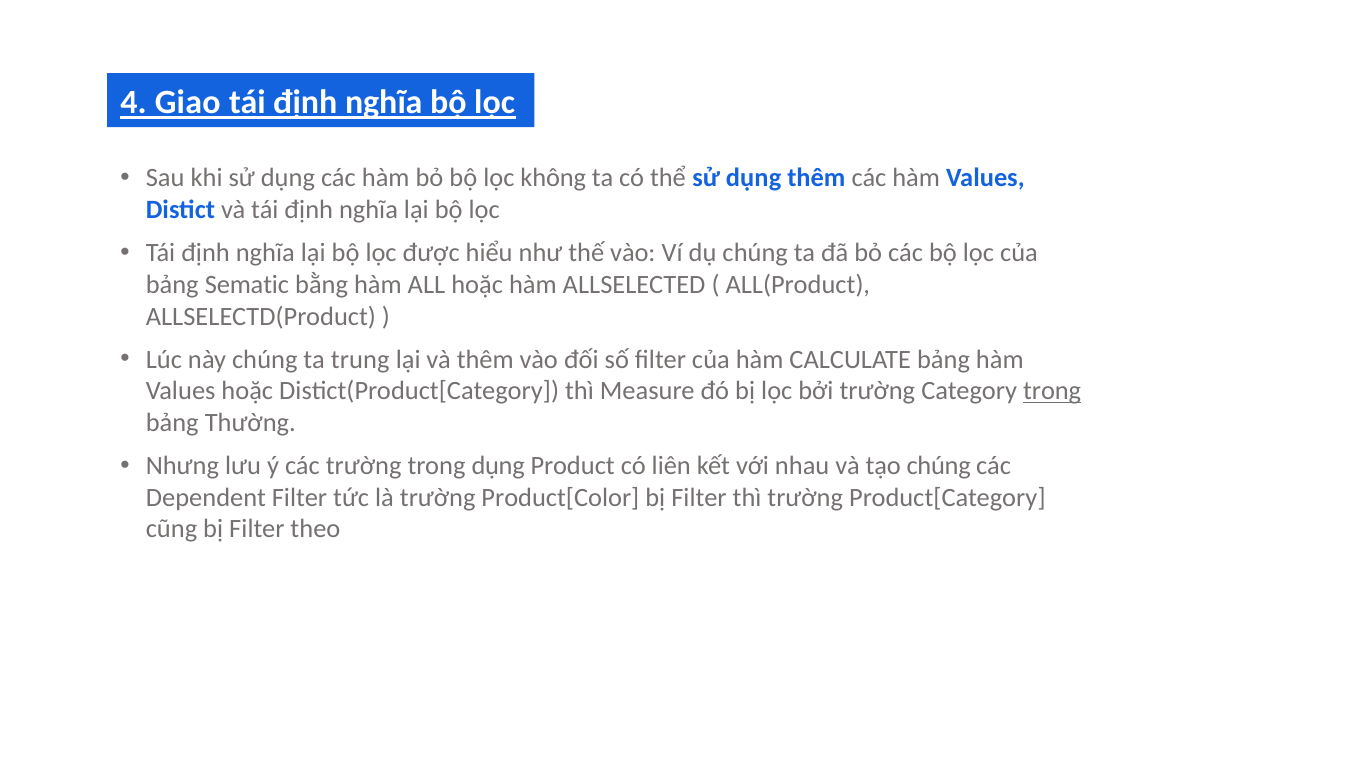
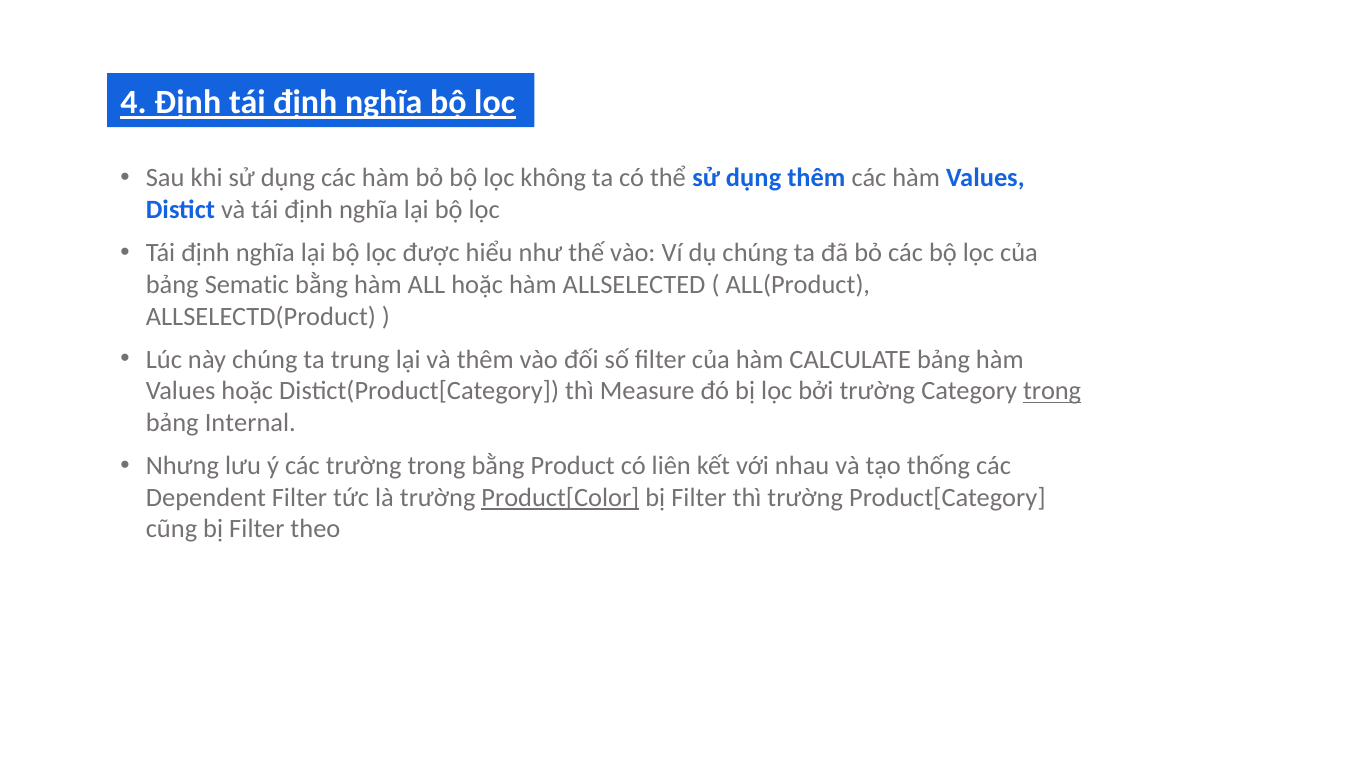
4 Giao: Giao -> Định
Thường: Thường -> Internal
trong dụng: dụng -> bằng
tạo chúng: chúng -> thống
Product[Color underline: none -> present
